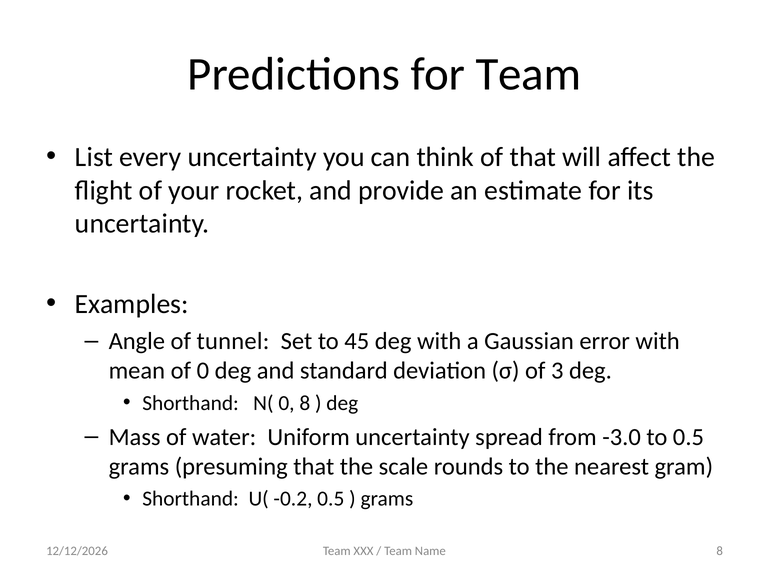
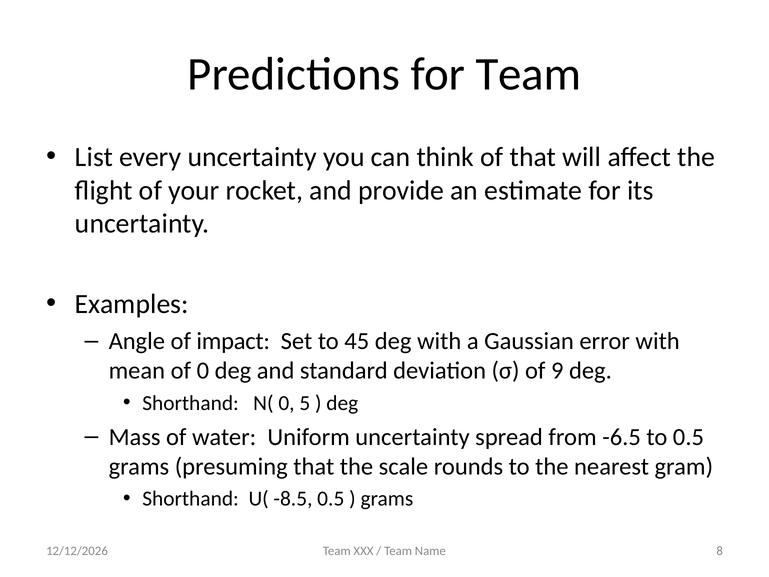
tunnel: tunnel -> impact
3: 3 -> 9
0 8: 8 -> 5
-3.0: -3.0 -> -6.5
-0.2: -0.2 -> -8.5
